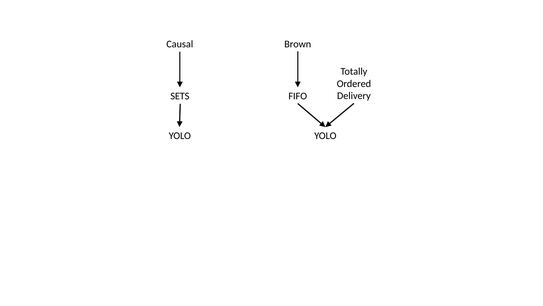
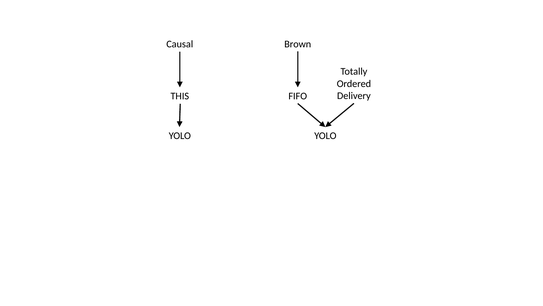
SETS: SETS -> THIS
